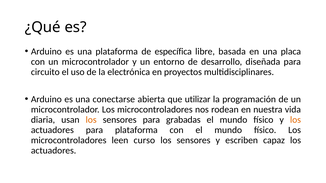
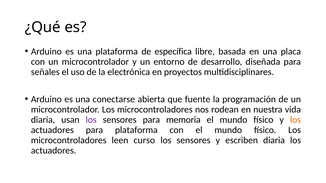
circuito: circuito -> señales
utilizar: utilizar -> fuente
los at (91, 120) colour: orange -> purple
grabadas: grabadas -> memoria
escriben capaz: capaz -> diaria
